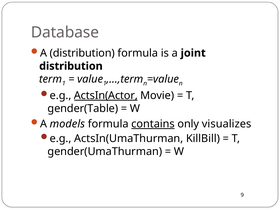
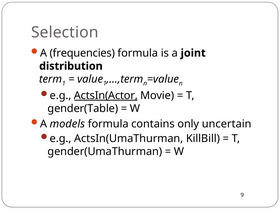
Database: Database -> Selection
A distribution: distribution -> frequencies
contains underline: present -> none
visualizes: visualizes -> uncertain
